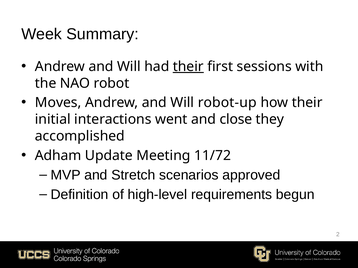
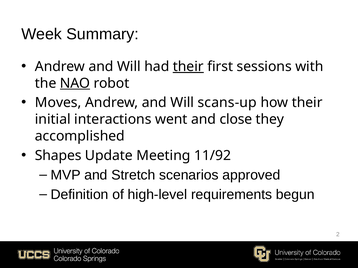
NAO underline: none -> present
robot-up: robot-up -> scans-up
Adham: Adham -> Shapes
11/72: 11/72 -> 11/92
